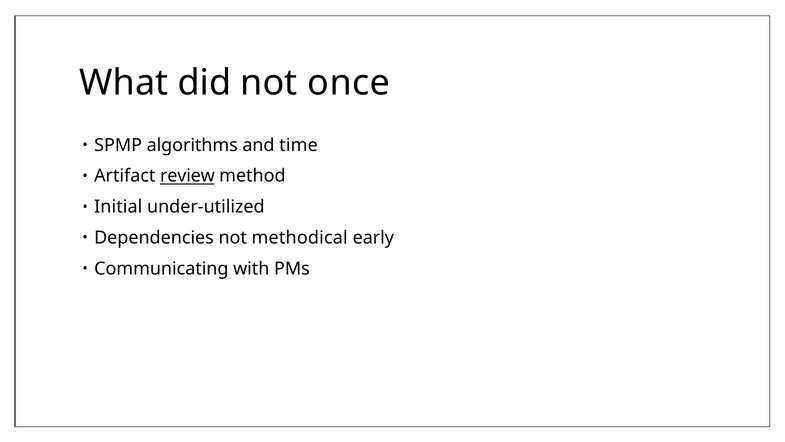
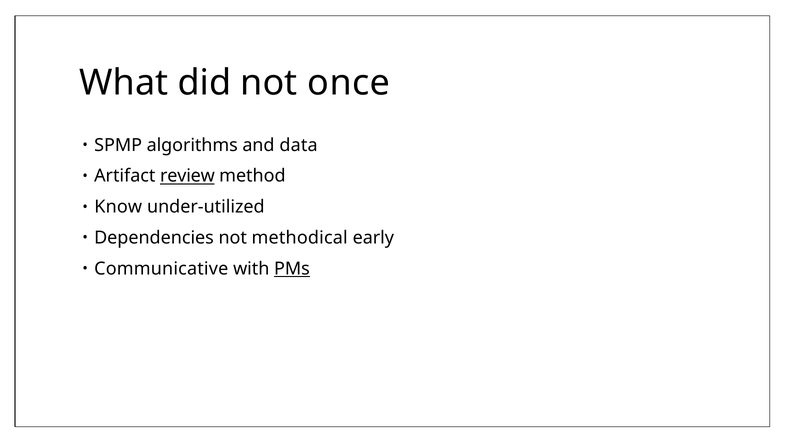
time: time -> data
Initial: Initial -> Know
Communicating: Communicating -> Communicative
PMs underline: none -> present
